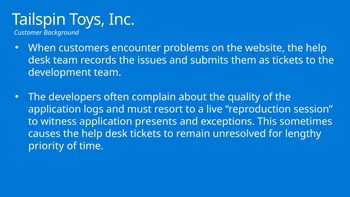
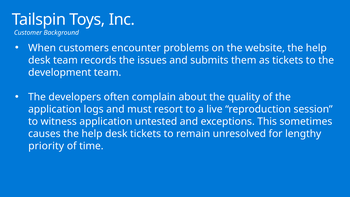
presents: presents -> untested
